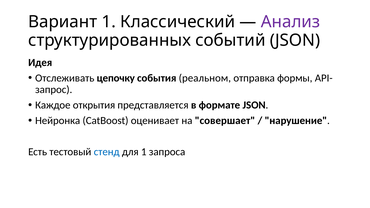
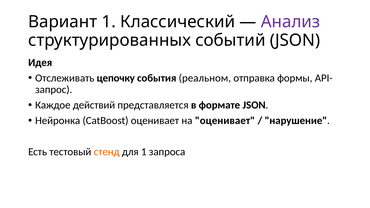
открытия: открытия -> действий
на совершает: совершает -> оценивает
стенд colour: blue -> orange
